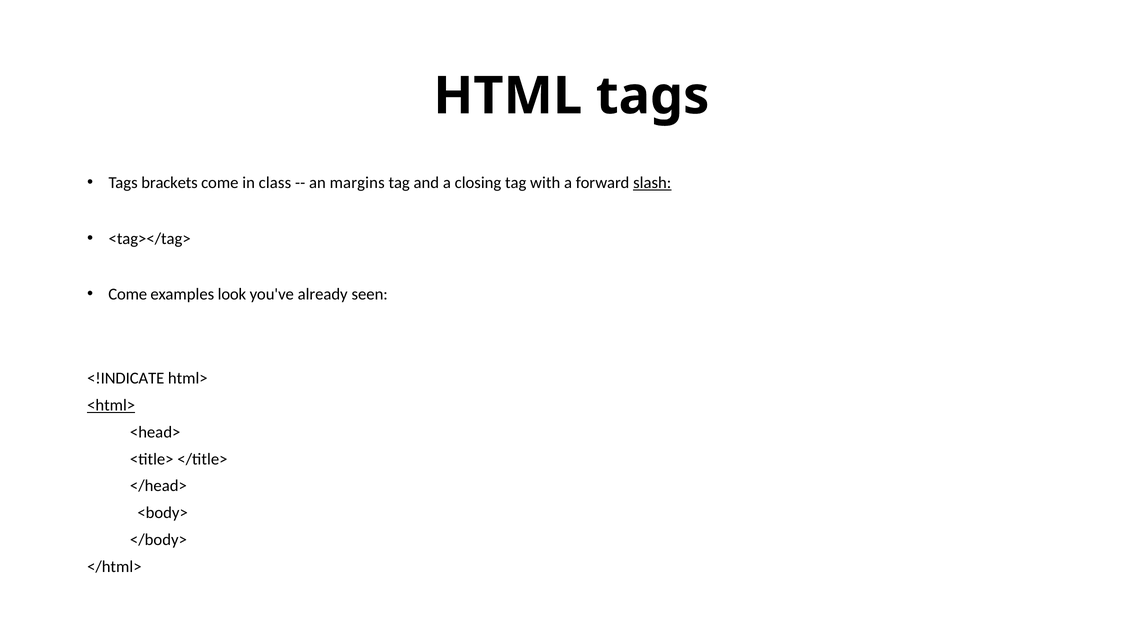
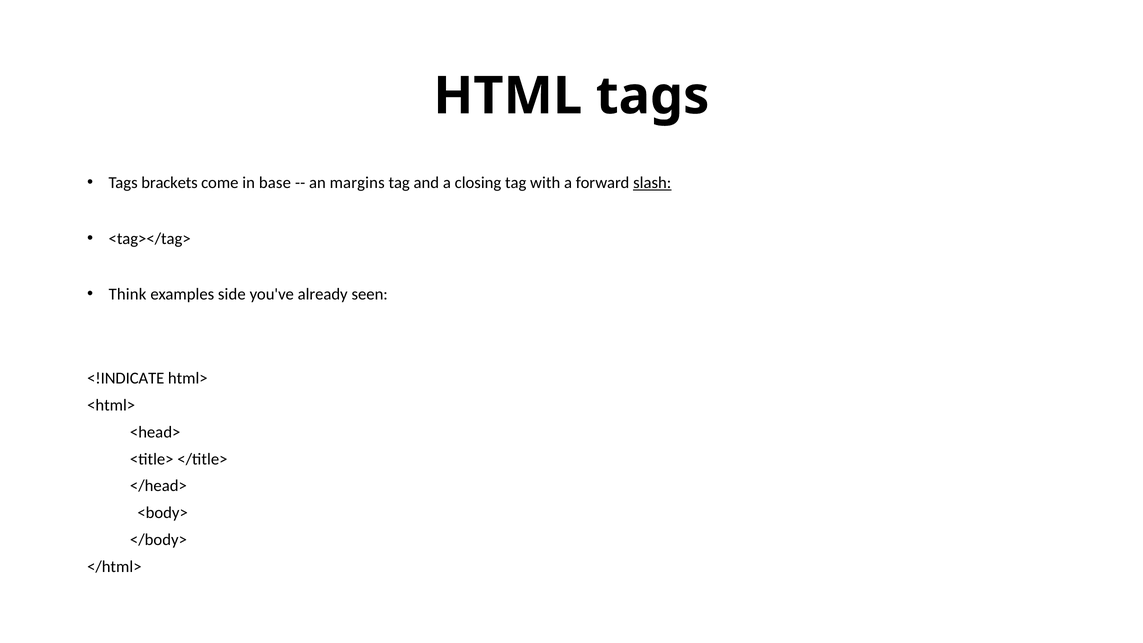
class: class -> base
Come at (128, 294): Come -> Think
look: look -> side
<html> underline: present -> none
